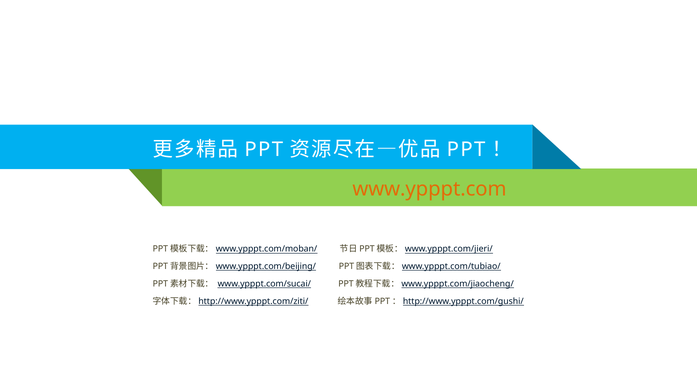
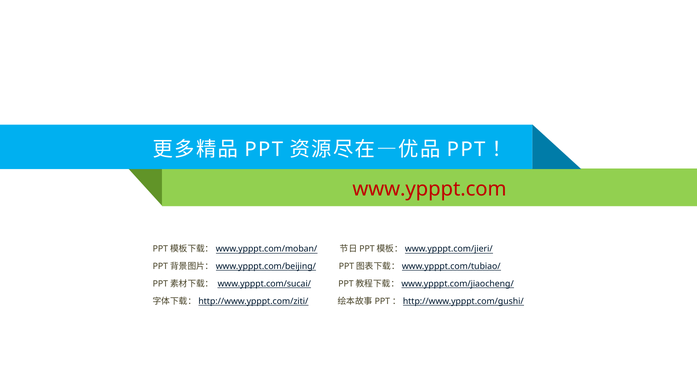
www.ypppt.com colour: orange -> red
